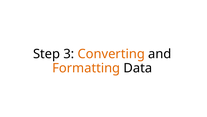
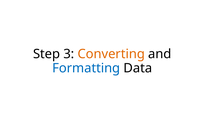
Formatting colour: orange -> blue
